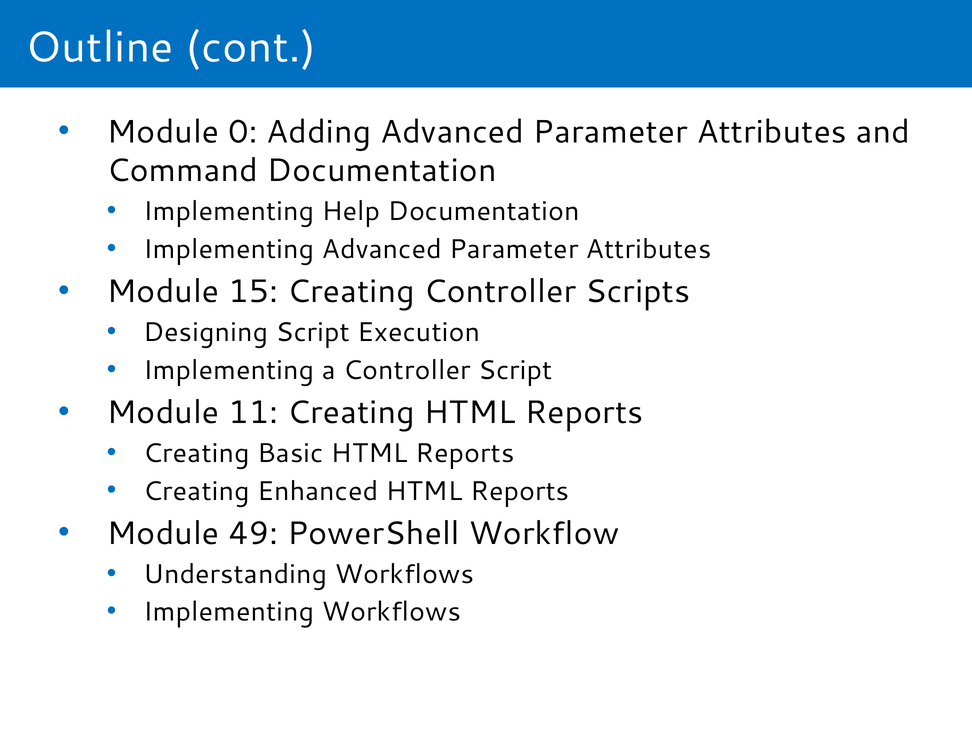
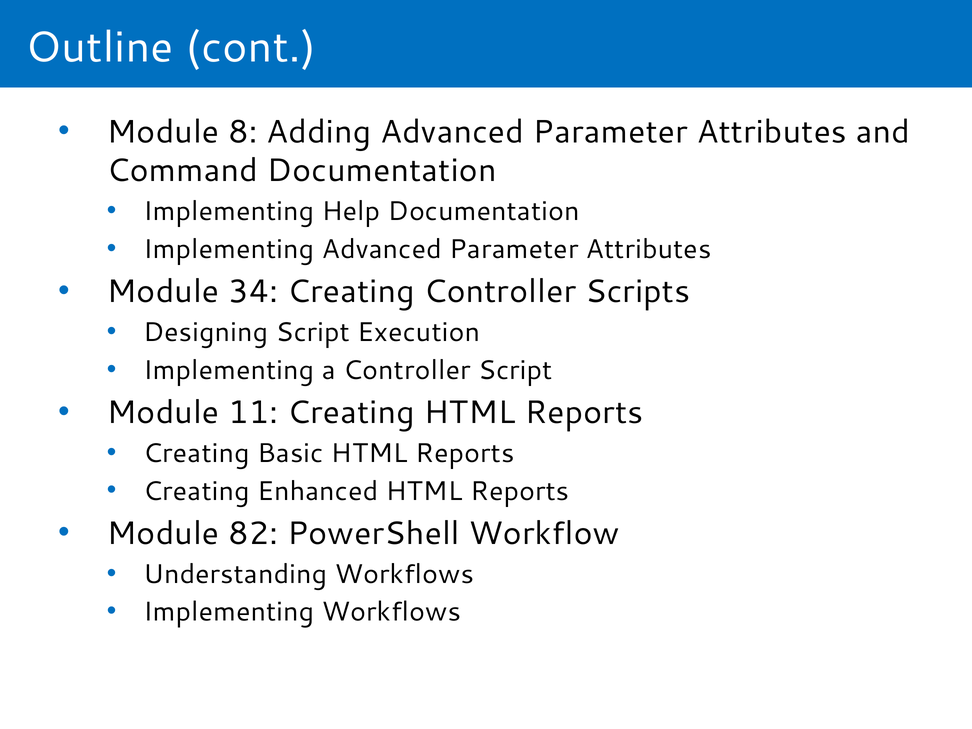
0: 0 -> 8
15: 15 -> 34
49: 49 -> 82
